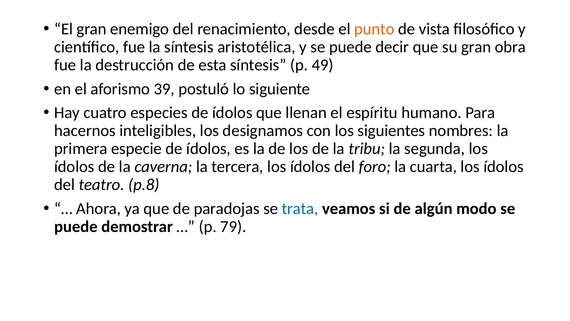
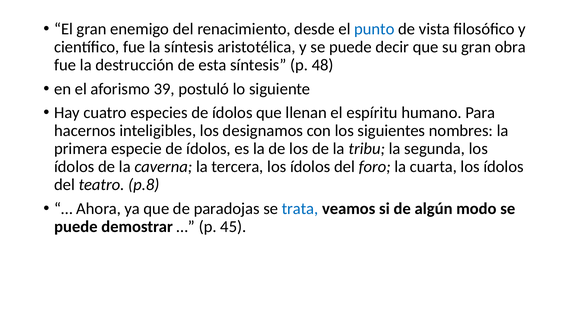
punto colour: orange -> blue
49: 49 -> 48
79: 79 -> 45
